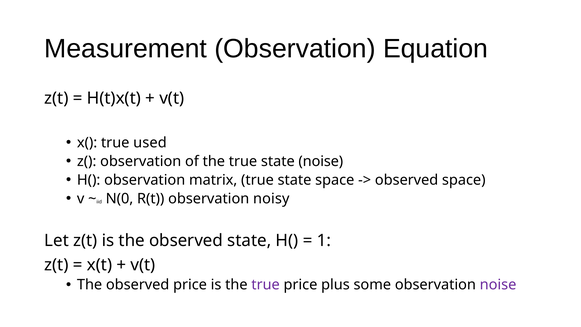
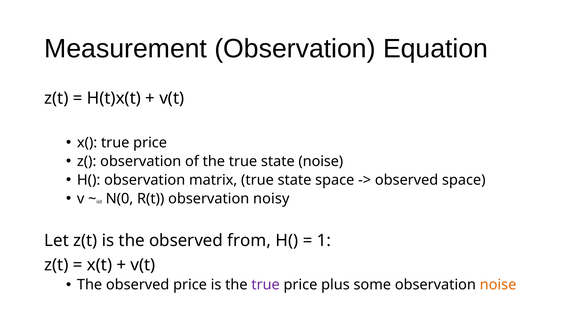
x( true used: used -> price
observed state: state -> from
noise at (498, 285) colour: purple -> orange
